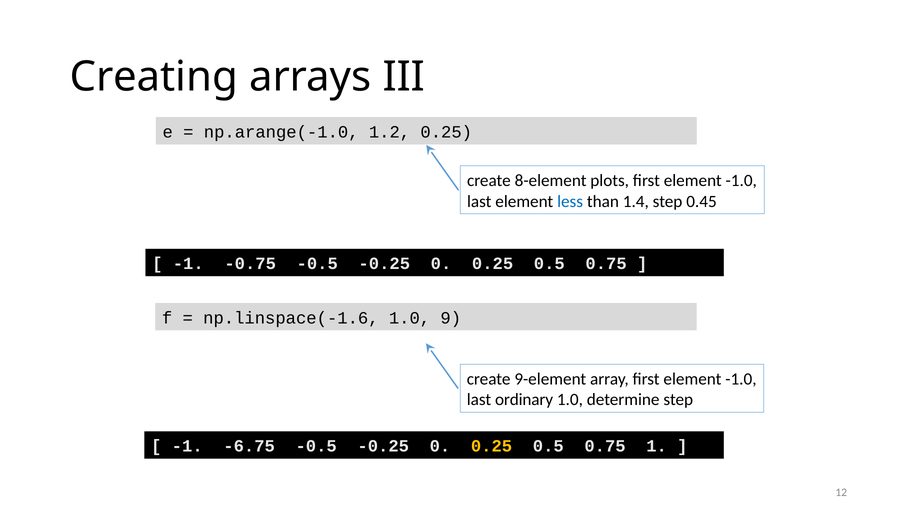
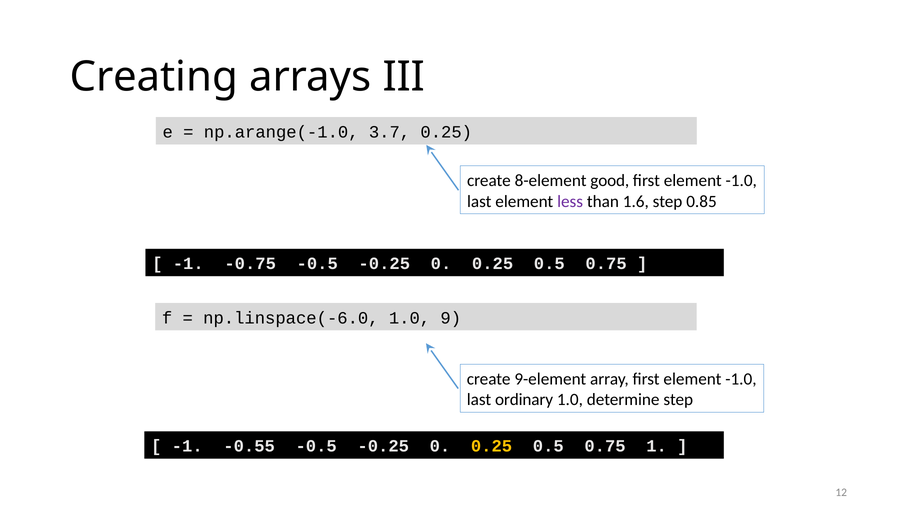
1.2: 1.2 -> 3.7
plots: plots -> good
less colour: blue -> purple
1.4: 1.4 -> 1.6
0.45: 0.45 -> 0.85
np.linspace(-1.6: np.linspace(-1.6 -> np.linspace(-6.0
-6.75: -6.75 -> -0.55
